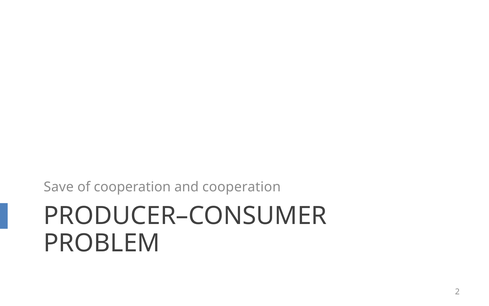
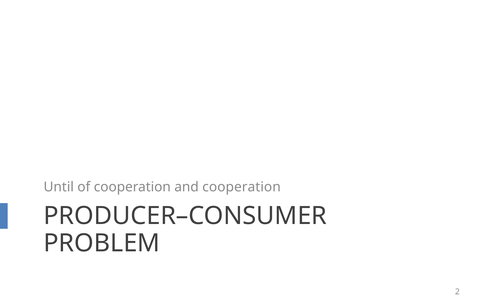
Save: Save -> Until
